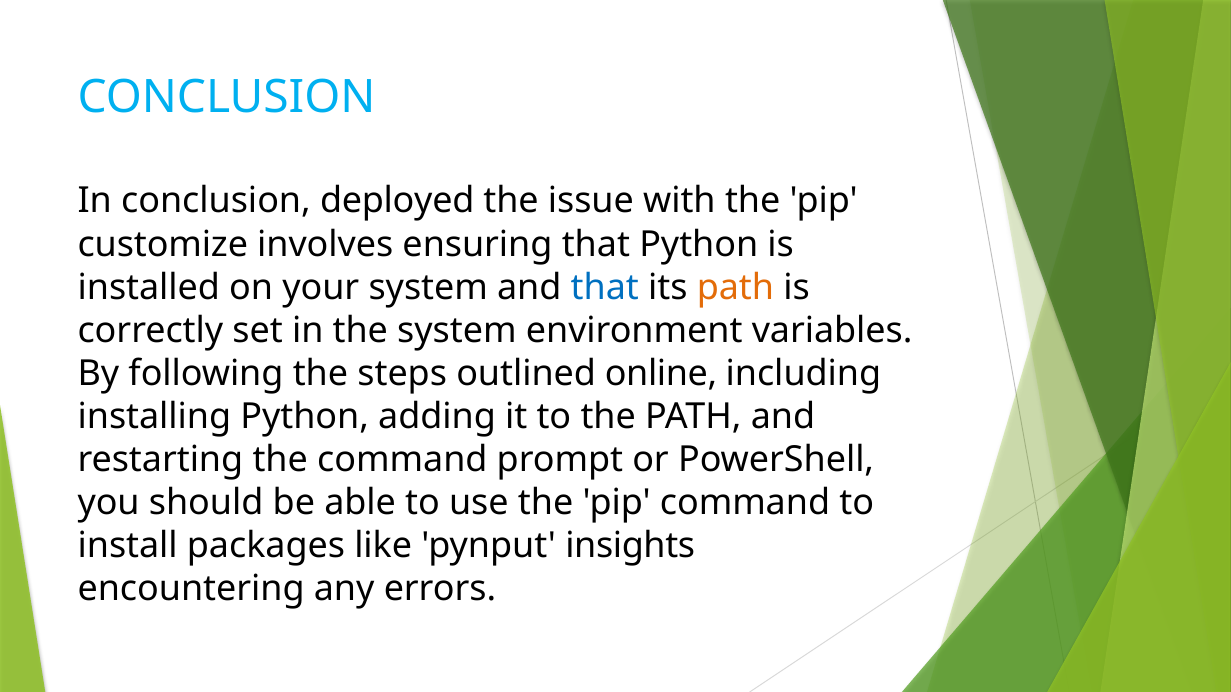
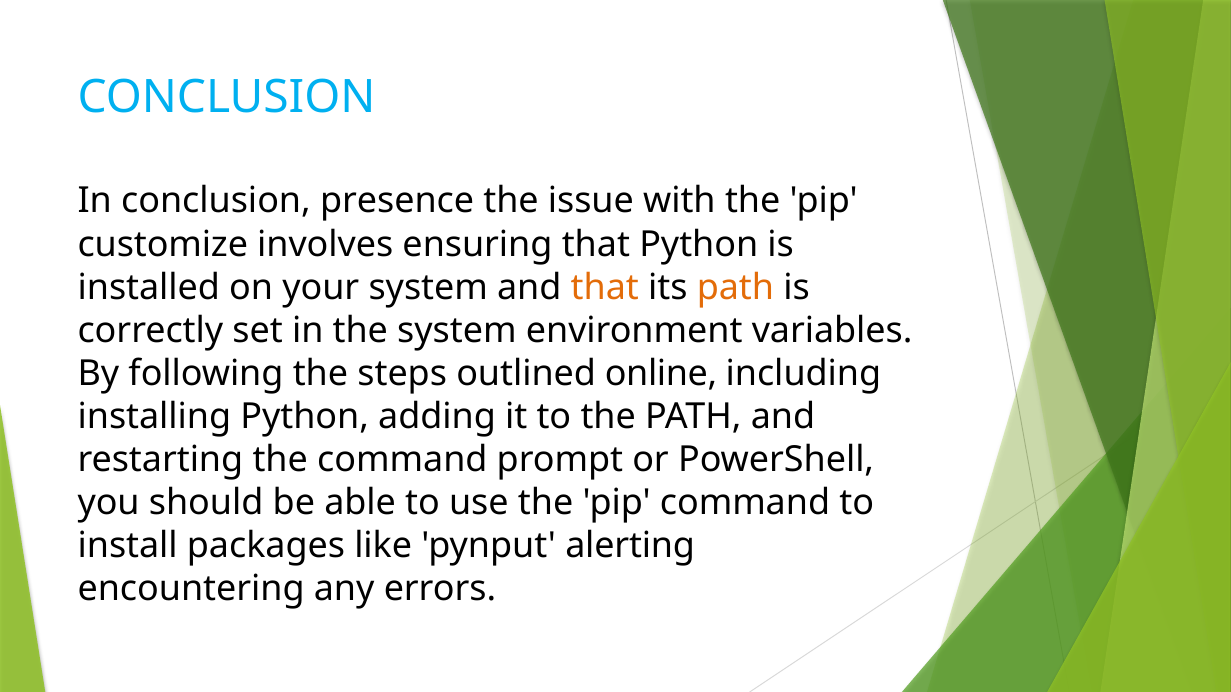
deployed: deployed -> presence
that at (605, 287) colour: blue -> orange
insights: insights -> alerting
